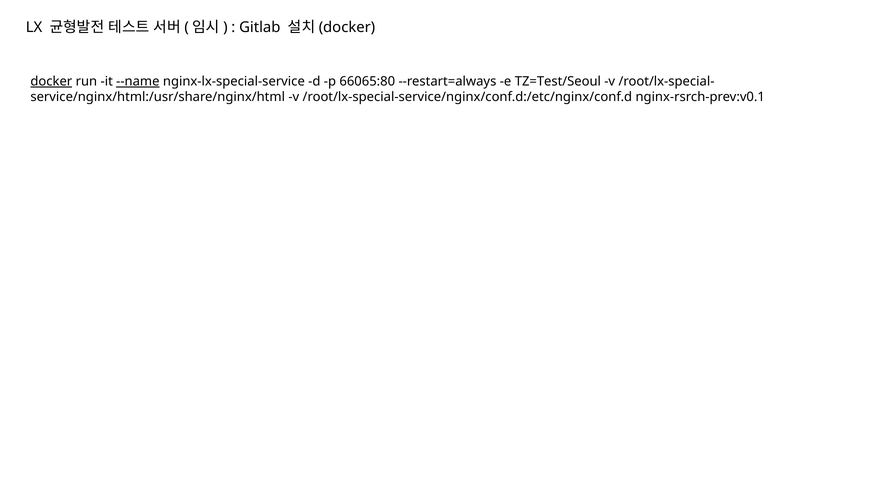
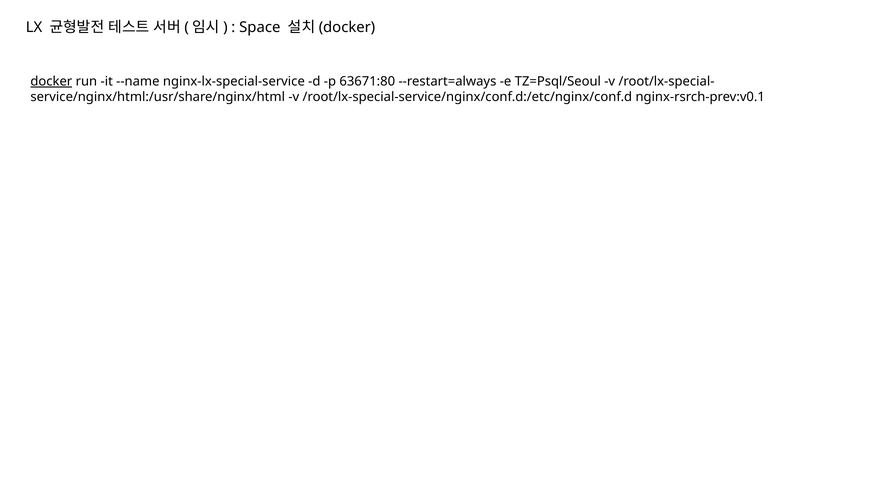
Gitlab: Gitlab -> Space
--name underline: present -> none
66065:80: 66065:80 -> 63671:80
TZ=Test/Seoul: TZ=Test/Seoul -> TZ=Psql/Seoul
